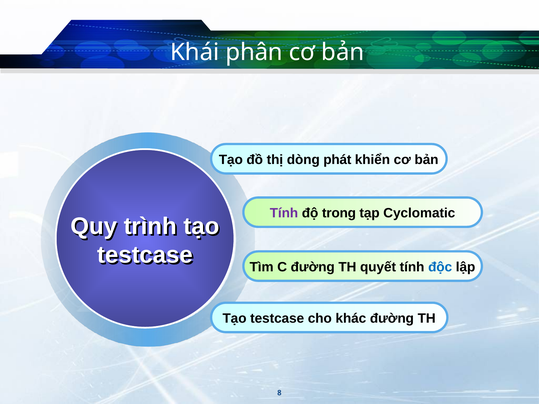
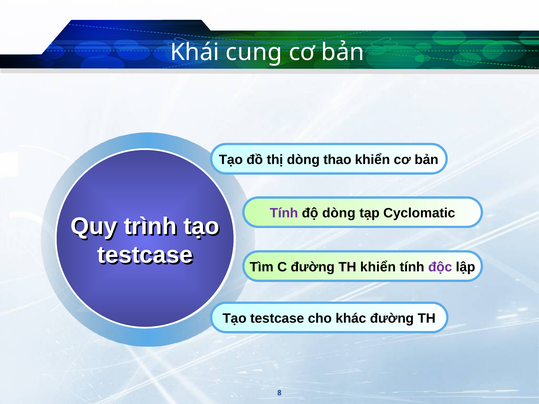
phân: phân -> cung
phát: phát -> thao
độ trong: trong -> dòng
TH quyết: quyết -> khiển
độc colour: blue -> purple
